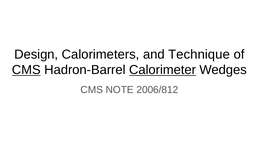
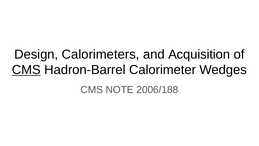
Technique: Technique -> Acquisition
Calorimeter underline: present -> none
2006/812: 2006/812 -> 2006/188
